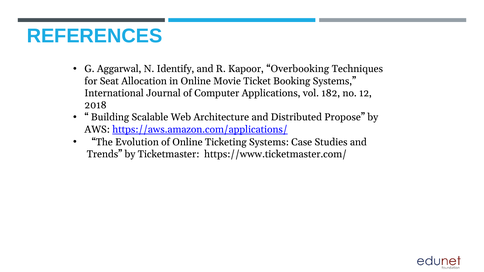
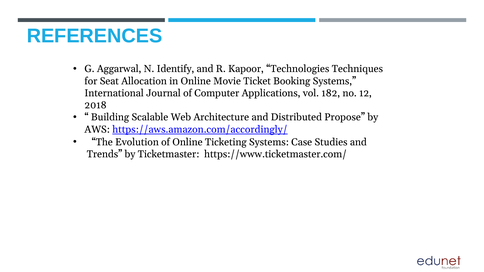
Overbooking: Overbooking -> Technologies
https://aws.amazon.com/applications/: https://aws.amazon.com/applications/ -> https://aws.amazon.com/accordingly/
